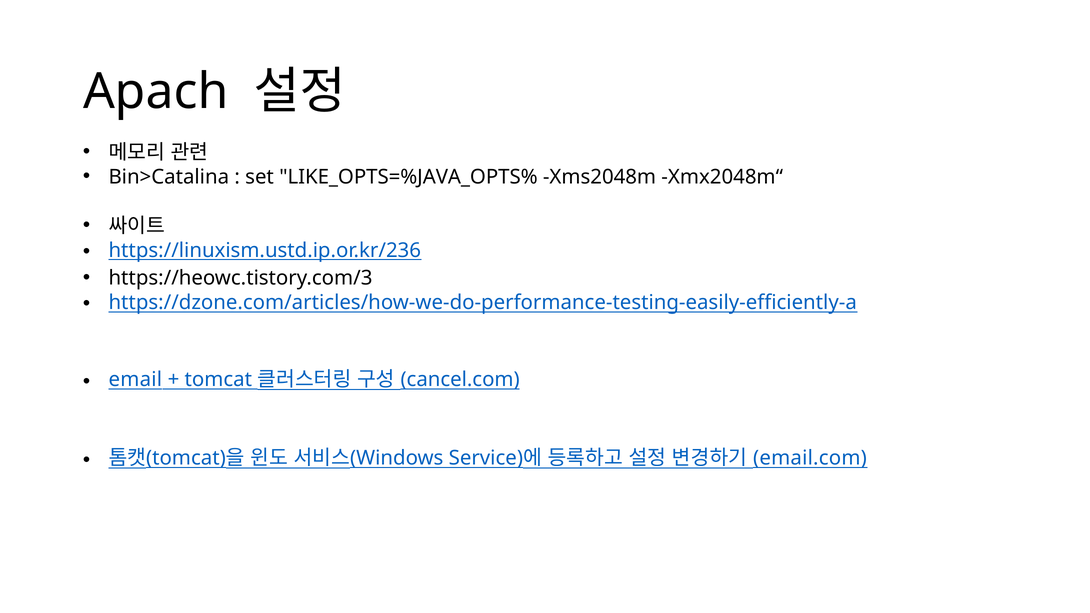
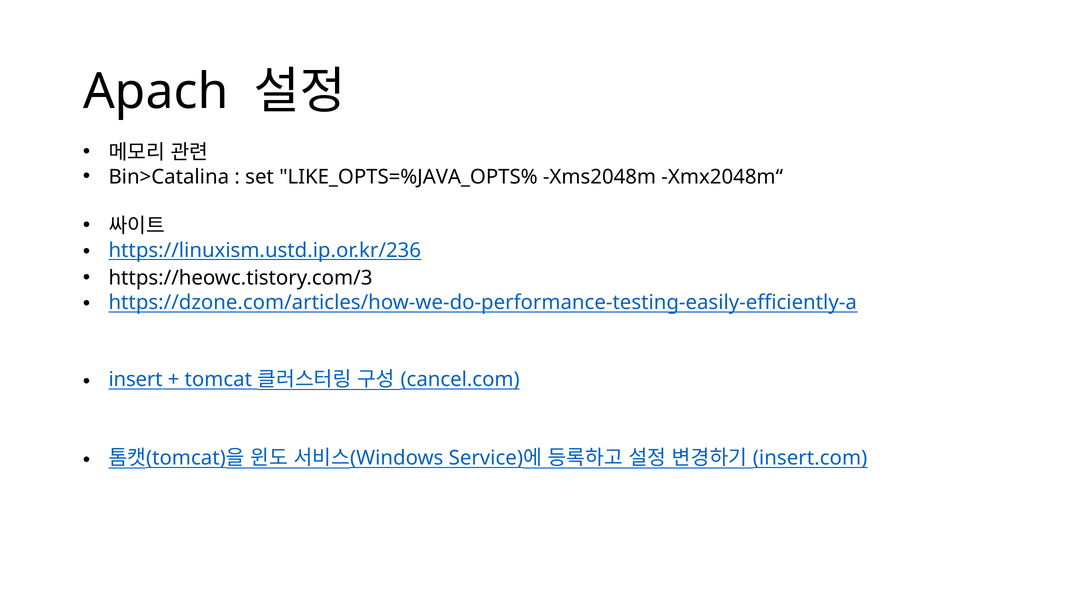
email: email -> insert
email.com: email.com -> insert.com
